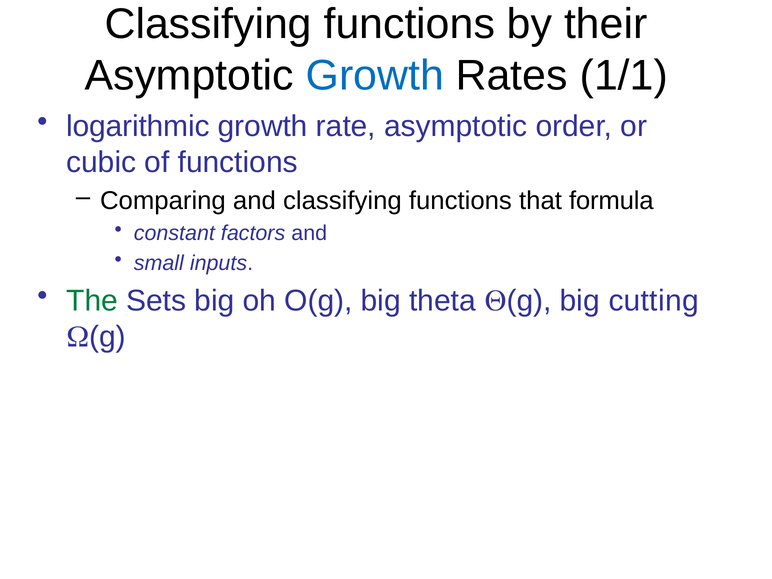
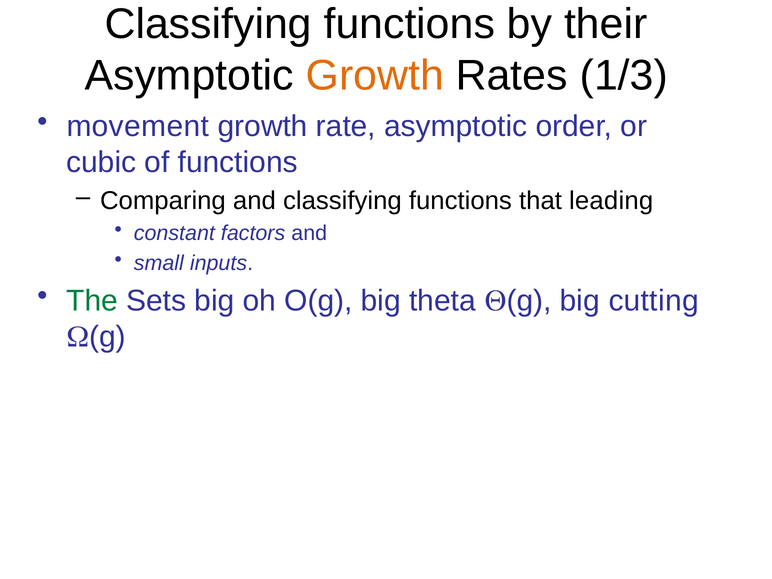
Growth at (375, 75) colour: blue -> orange
1/1: 1/1 -> 1/3
logarithmic: logarithmic -> movement
formula: formula -> leading
